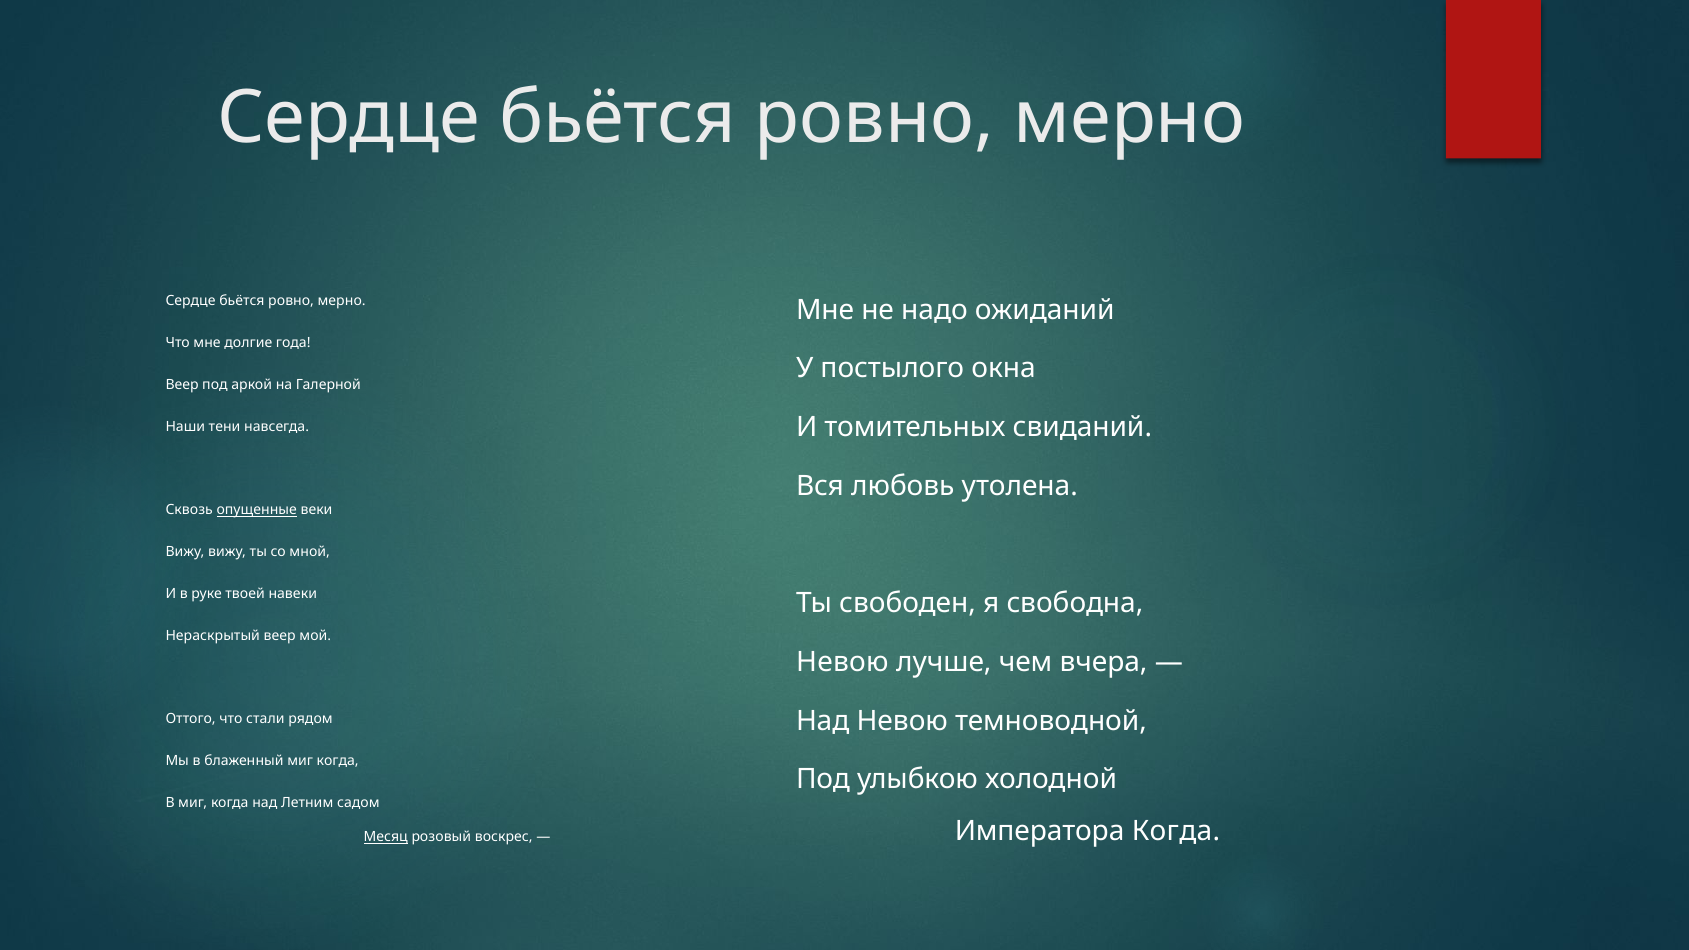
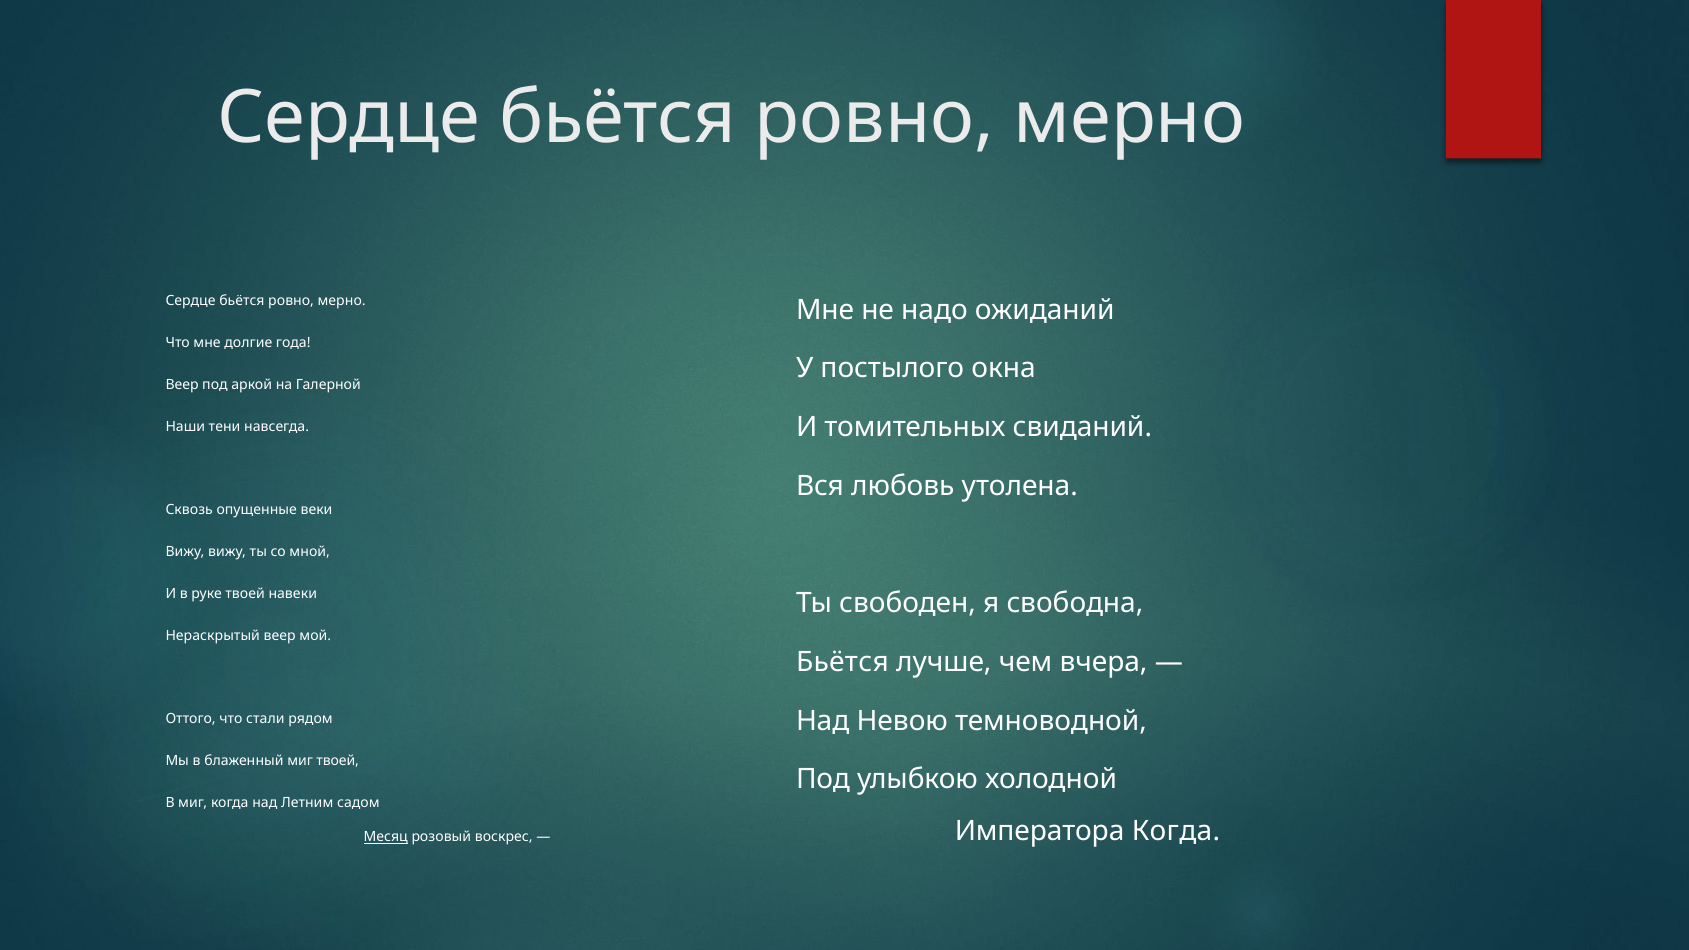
опущенные underline: present -> none
Невою at (842, 662): Невою -> Бьётся
блаженный миг когда: когда -> твоей
